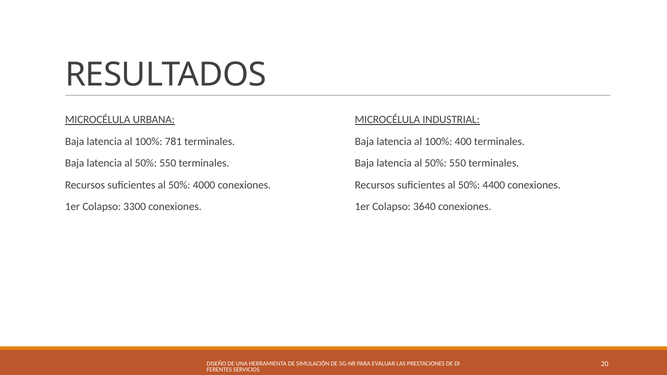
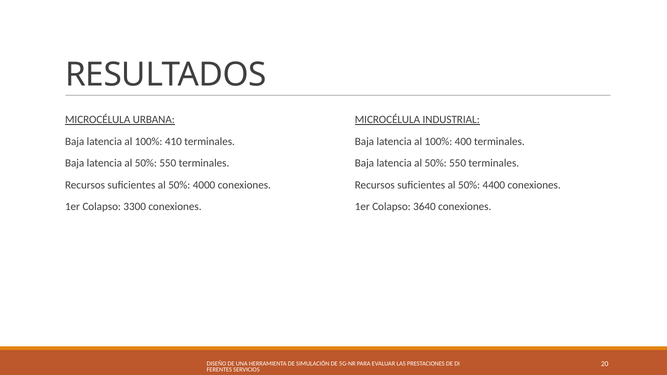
781: 781 -> 410
